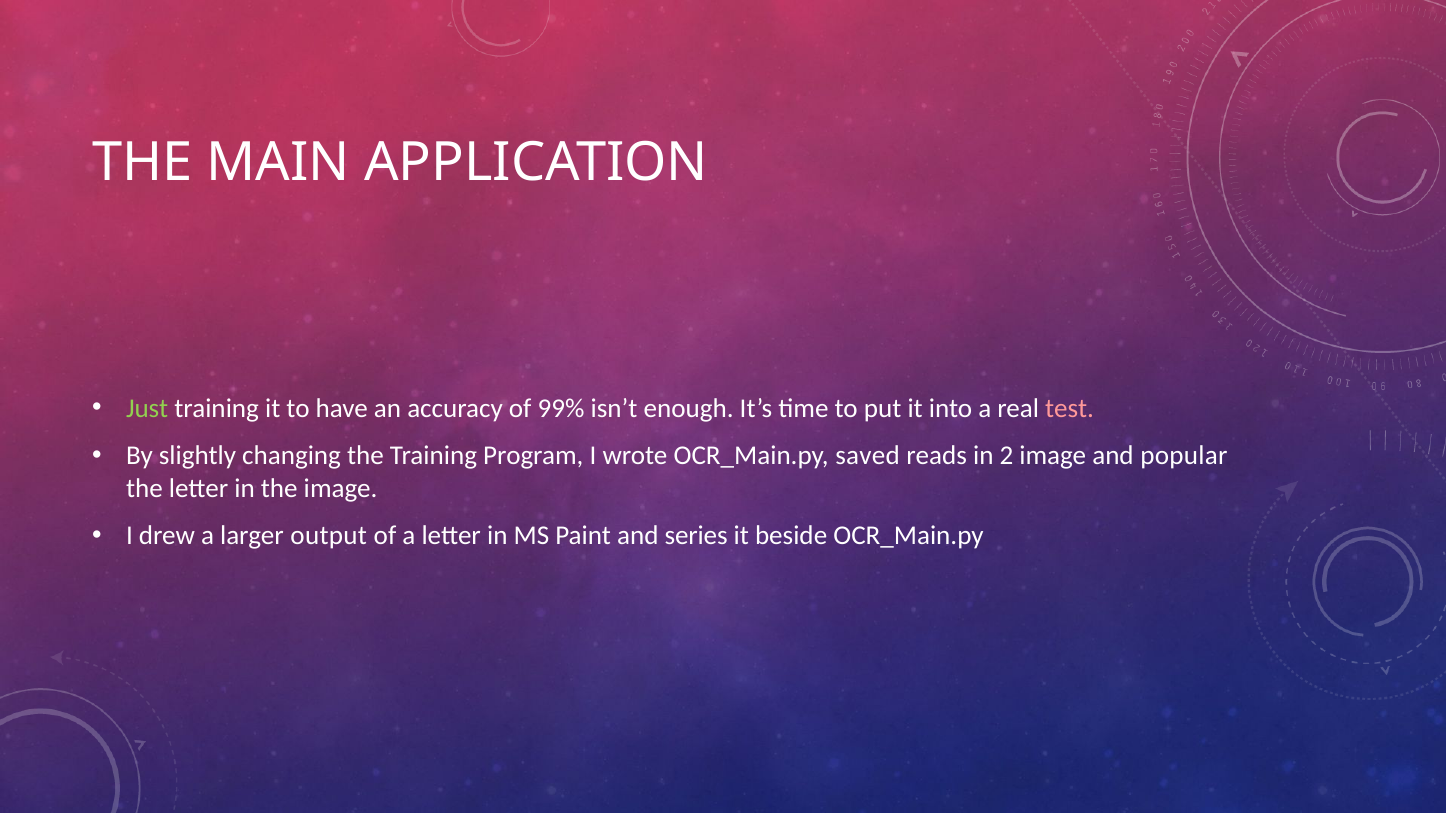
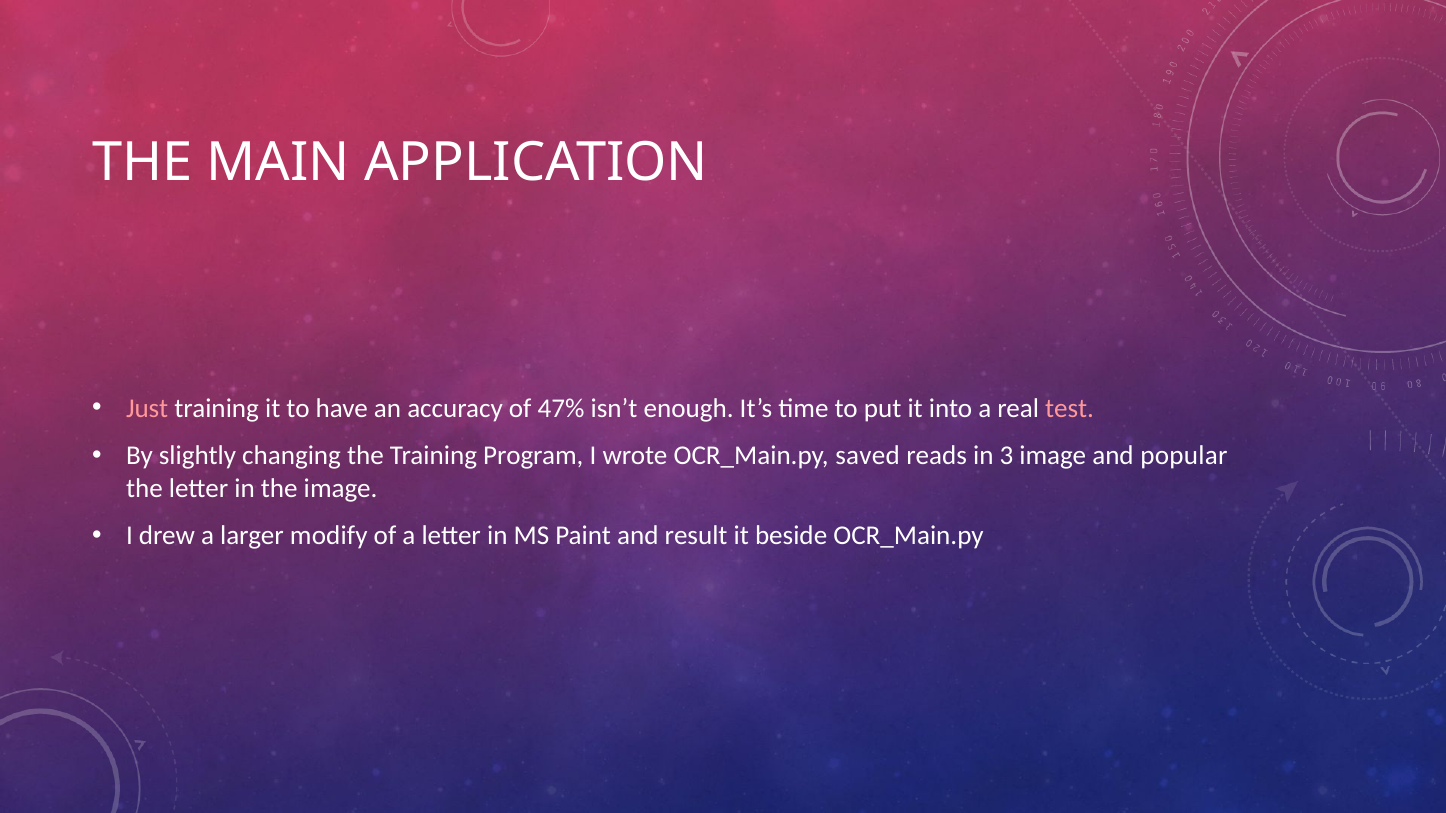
Just colour: light green -> pink
99%: 99% -> 47%
2: 2 -> 3
output: output -> modify
series: series -> result
